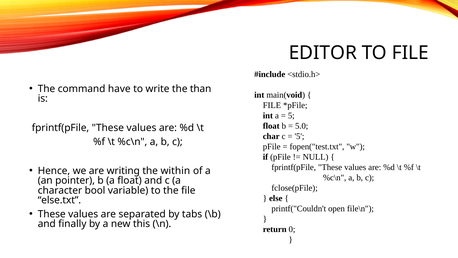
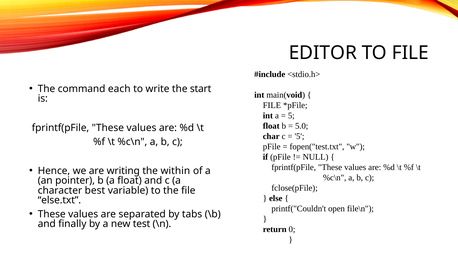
have: have -> each
than: than -> start
bool: bool -> best
this: this -> test
